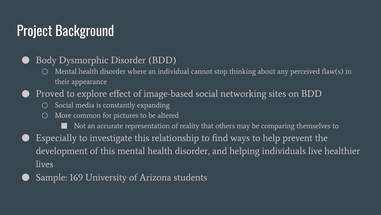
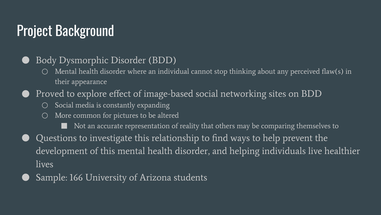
Especially: Especially -> Questions
169: 169 -> 166
